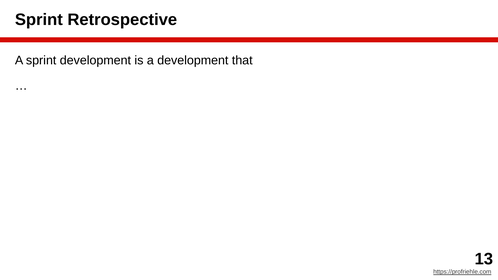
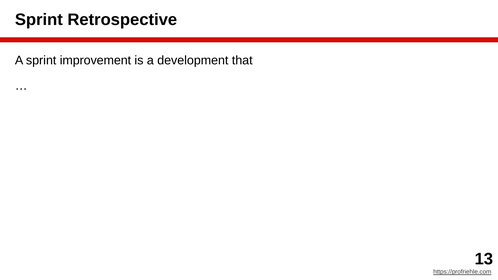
sprint development: development -> improvement
